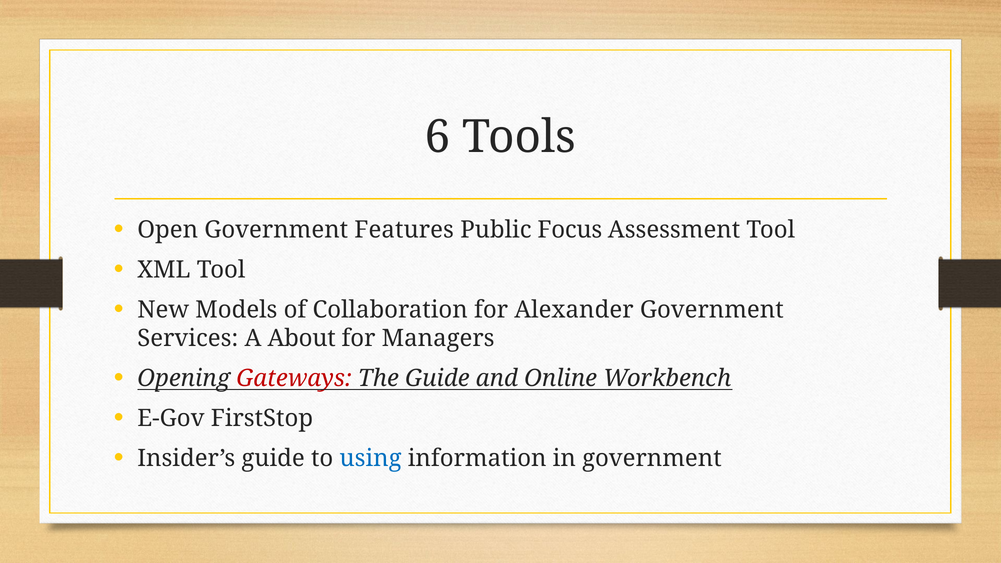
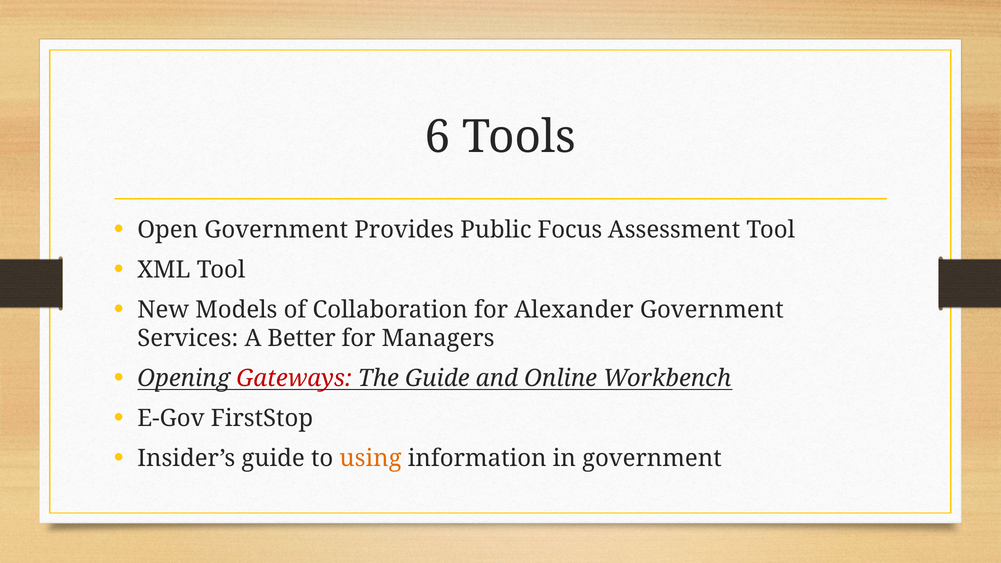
Features: Features -> Provides
About: About -> Better
using colour: blue -> orange
